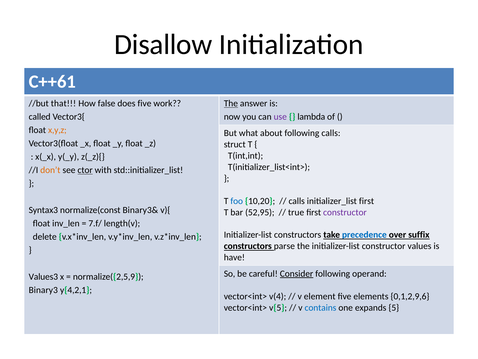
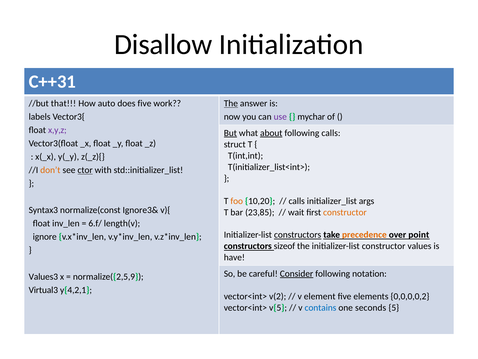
C++61: C++61 -> C++31
false: false -> auto
called: called -> labels
lambda: lambda -> mychar
x,y,z colour: orange -> purple
But underline: none -> present
about underline: none -> present
foo colour: blue -> orange
first at (367, 201): first -> args
Binary3&: Binary3& -> Ignore3&
52,95: 52,95 -> 23,85
true: true -> wait
constructor at (345, 212) colour: purple -> orange
7.f/: 7.f/ -> 6.f/
constructors at (298, 235) underline: none -> present
precedence colour: blue -> orange
suffix: suffix -> point
delete: delete -> ignore
parse: parse -> sizeof
operand: operand -> notation
Binary3: Binary3 -> Virtual3
v(4: v(4 -> v(2
0,1,2,9,6: 0,1,2,9,6 -> 0,0,0,0,2
expands: expands -> seconds
